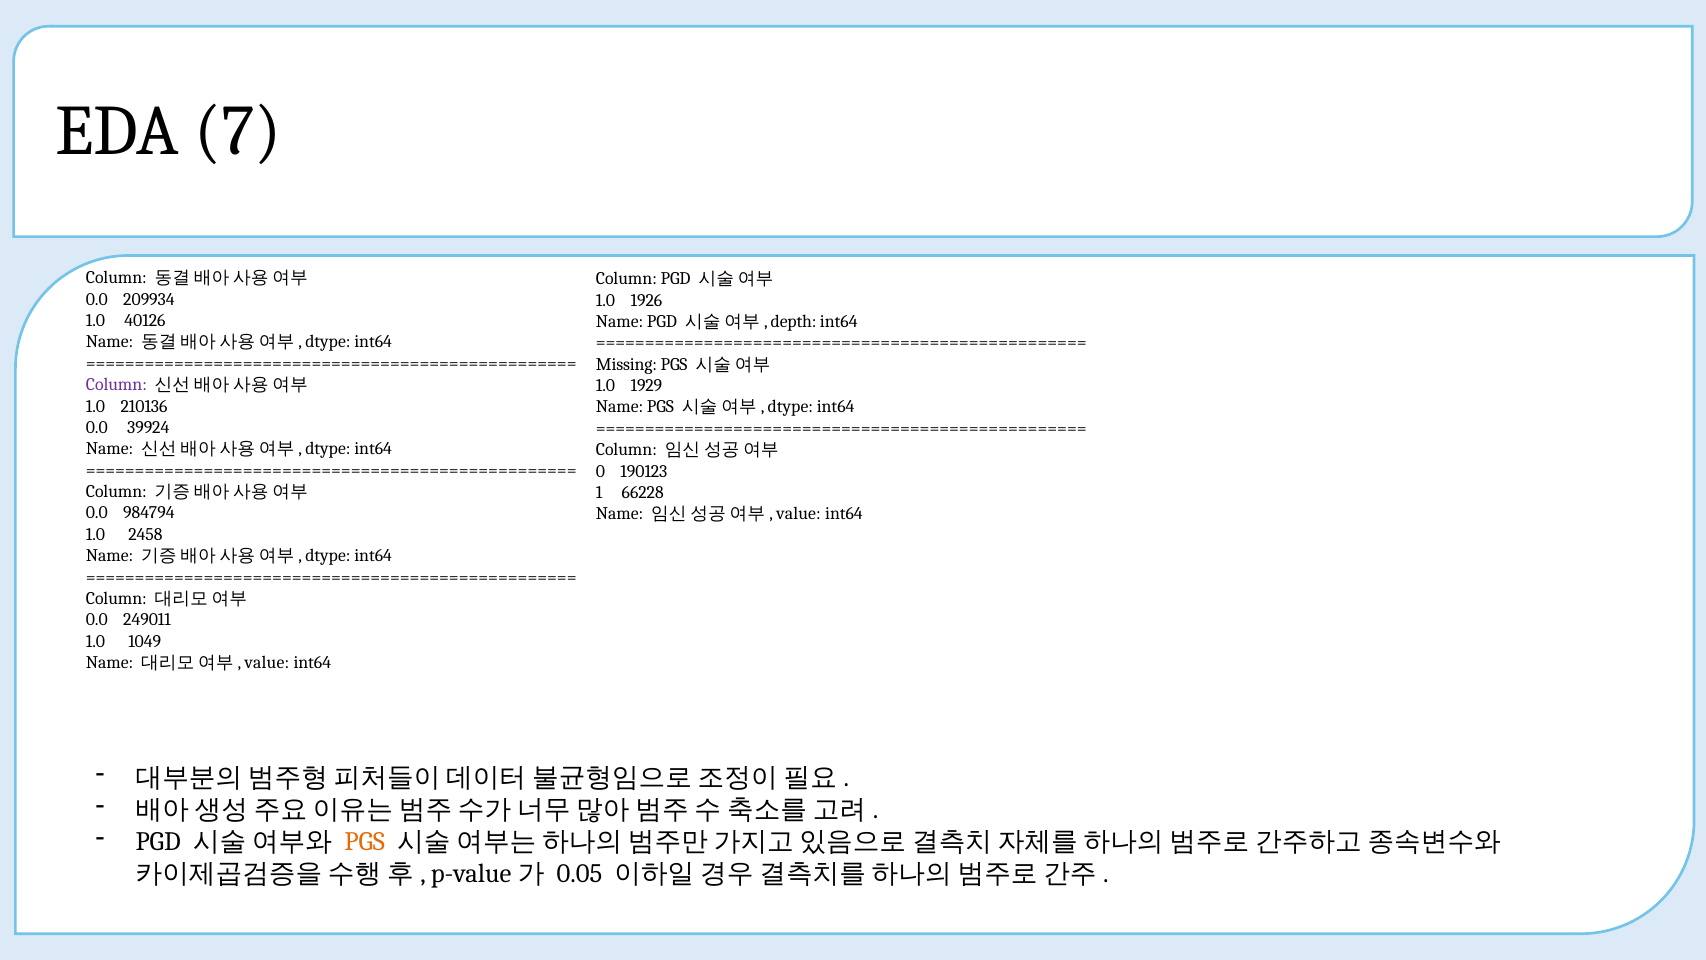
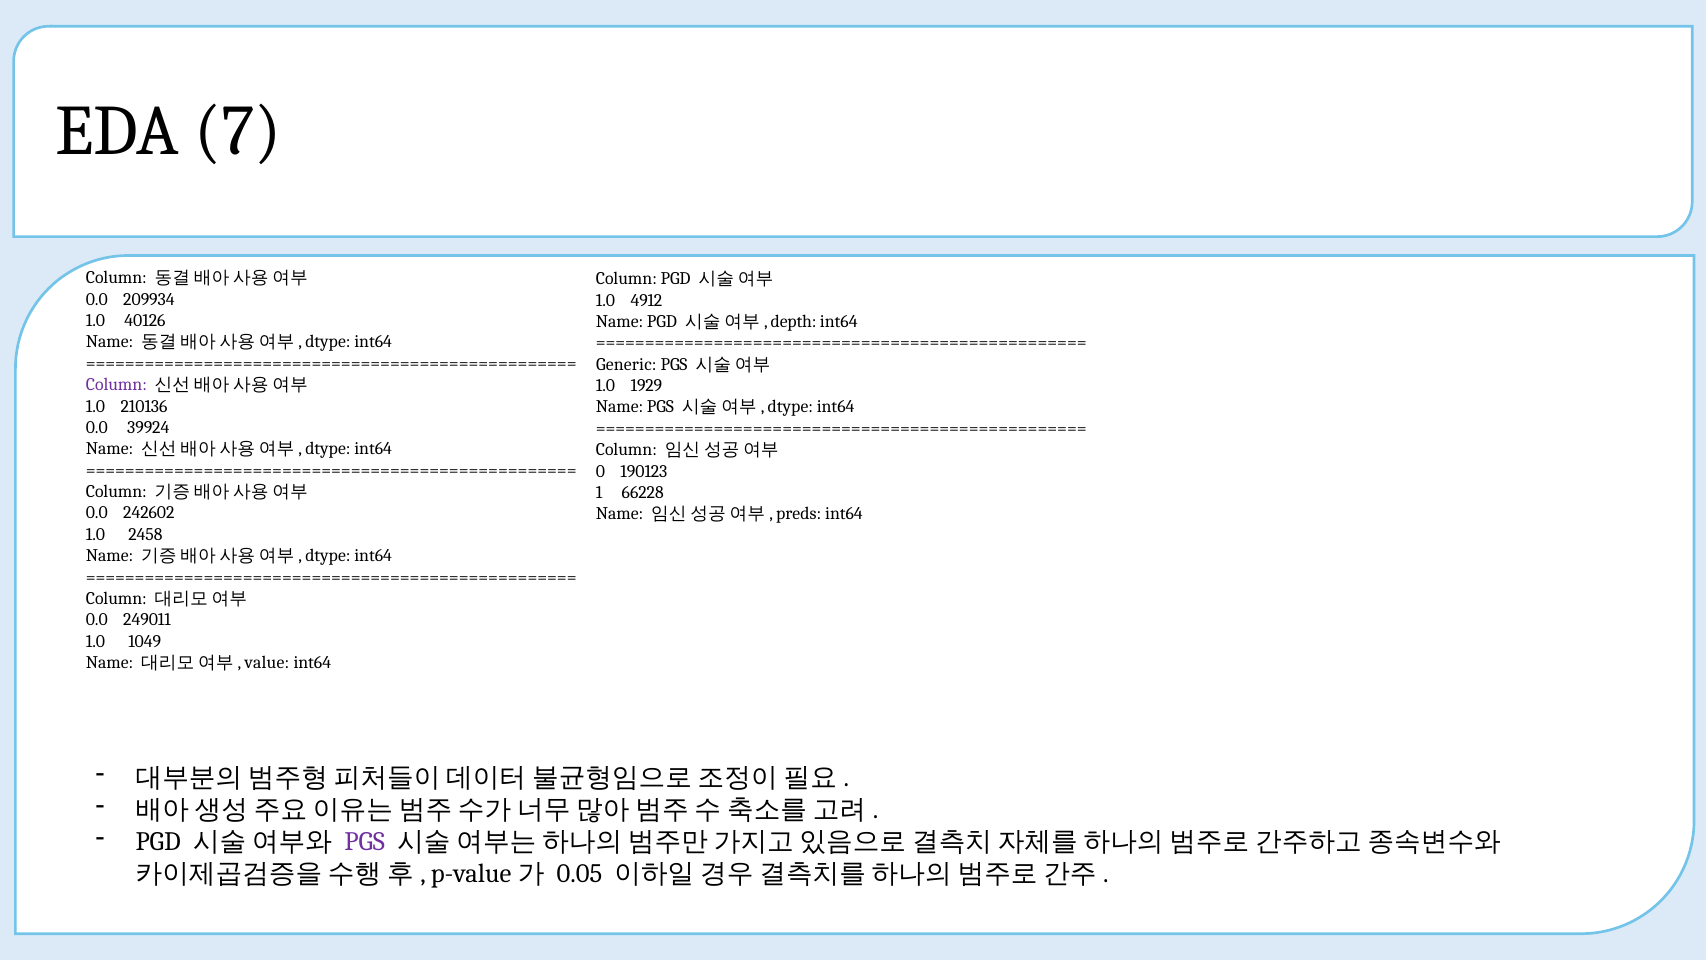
1926: 1926 -> 4912
Missing: Missing -> Generic
984794: 984794 -> 242602
value at (799, 514): value -> preds
PGS at (365, 842) colour: orange -> purple
